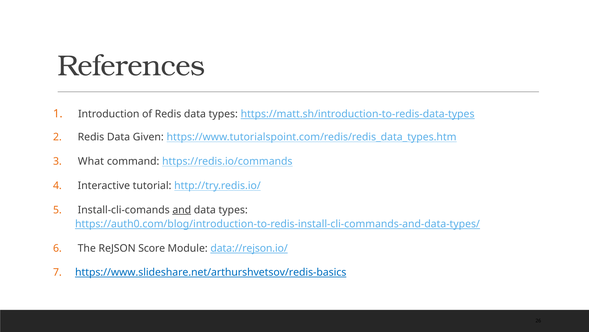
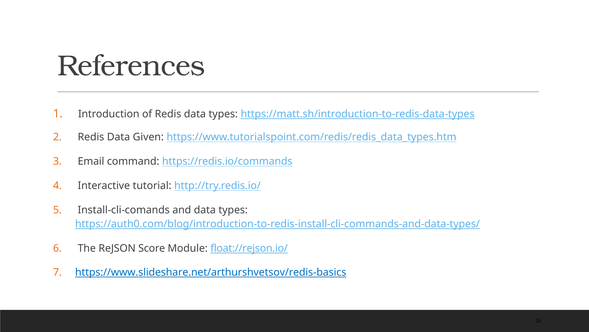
What: What -> Email
and underline: present -> none
data://rejson.io/: data://rejson.io/ -> float://rejson.io/
